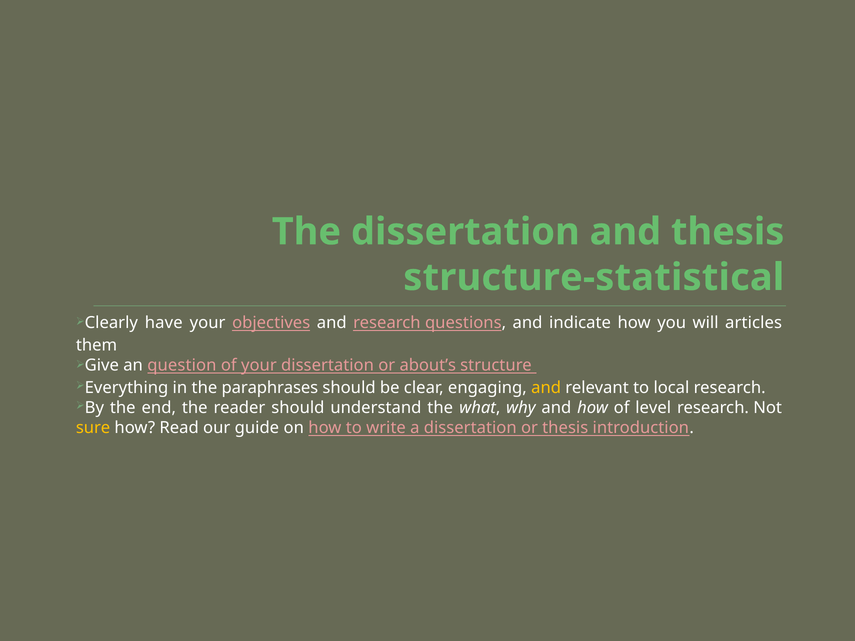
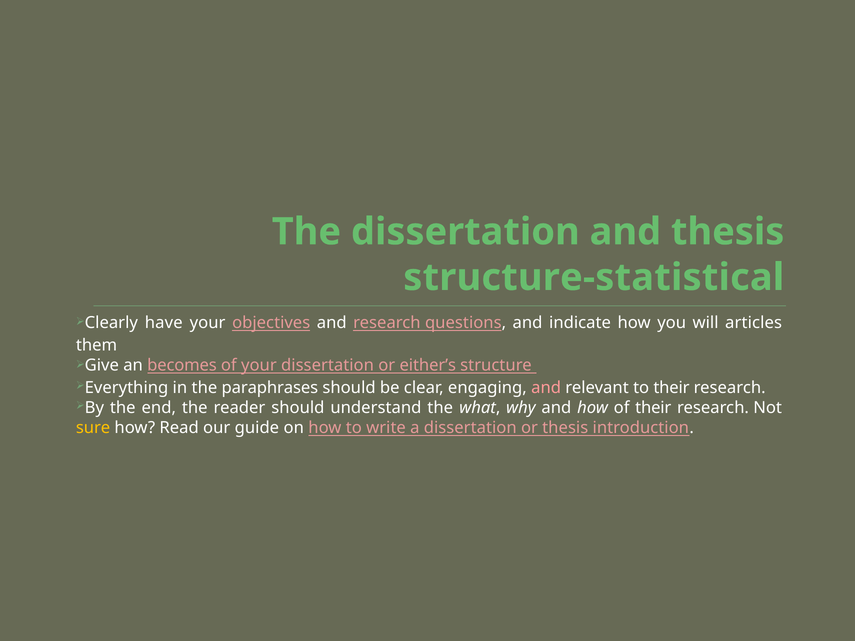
question: question -> becomes
about’s: about’s -> either’s
and at (546, 388) colour: yellow -> pink
to local: local -> their
of level: level -> their
